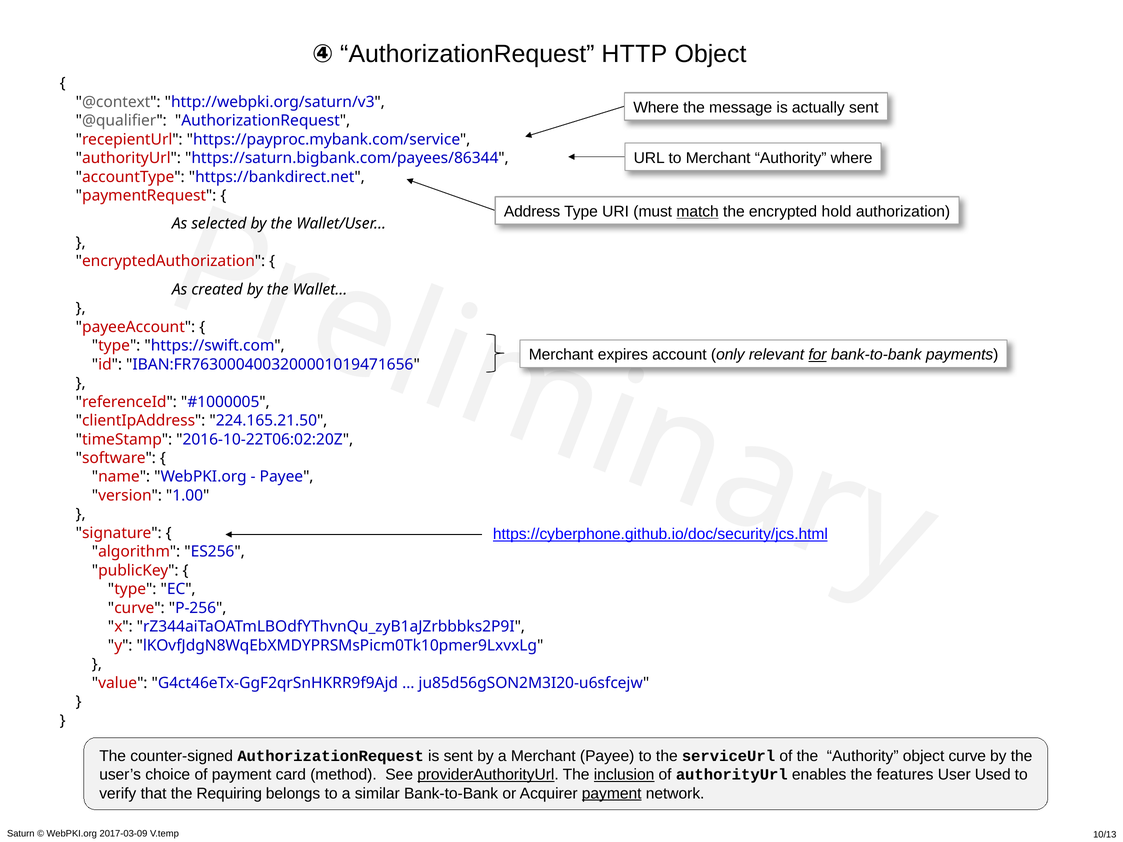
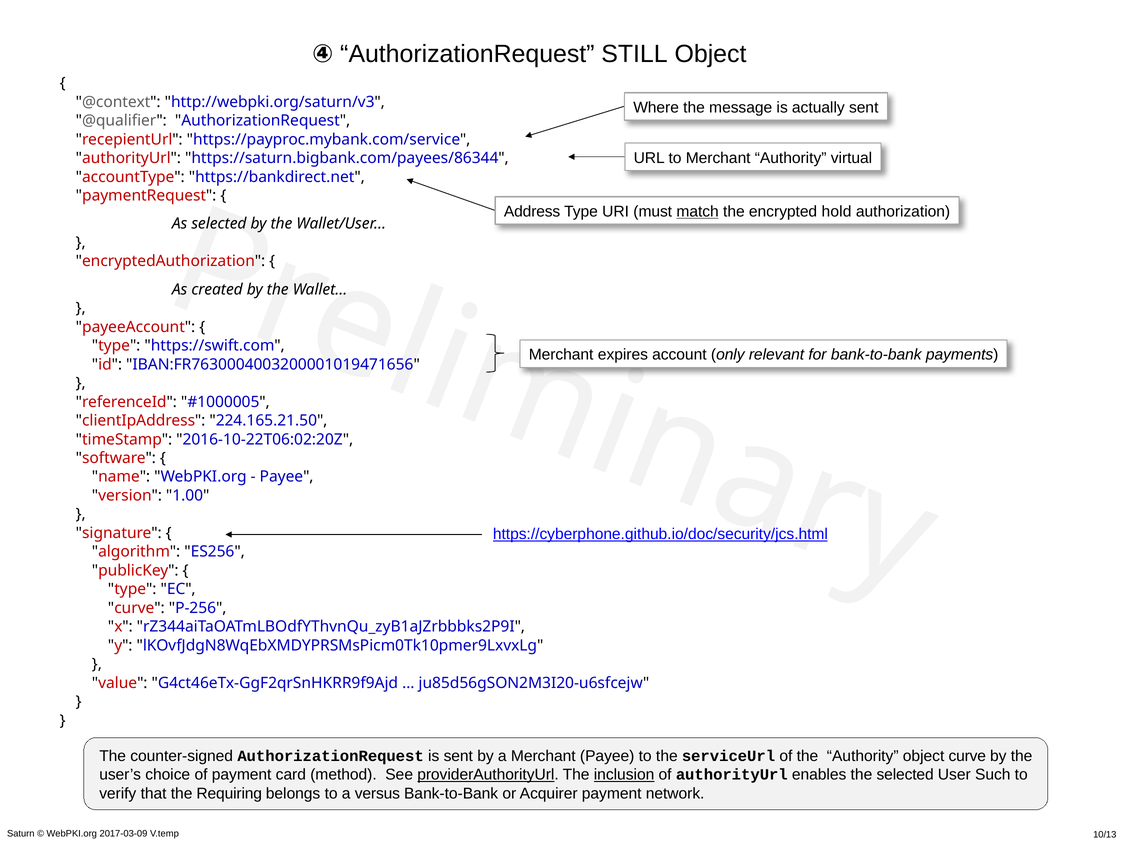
HTTP: HTTP -> STILL
Authority where: where -> virtual
for underline: present -> none
the features: features -> selected
Used: Used -> Such
similar: similar -> versus
payment at (612, 794) underline: present -> none
